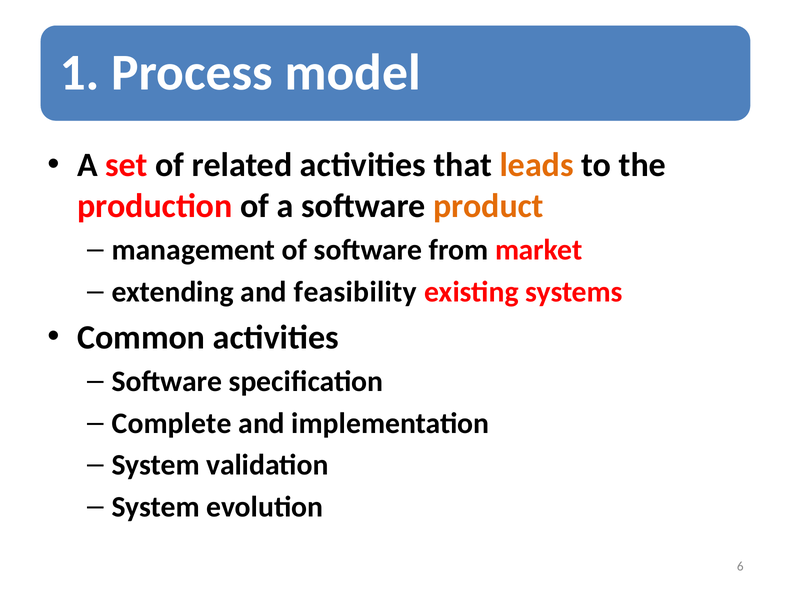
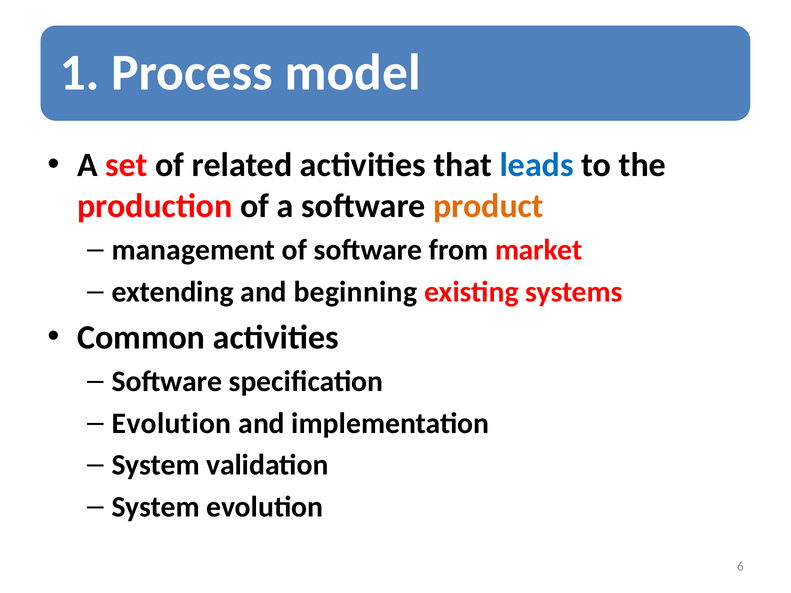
leads colour: orange -> blue
feasibility: feasibility -> beginning
Complete at (172, 424): Complete -> Evolution
